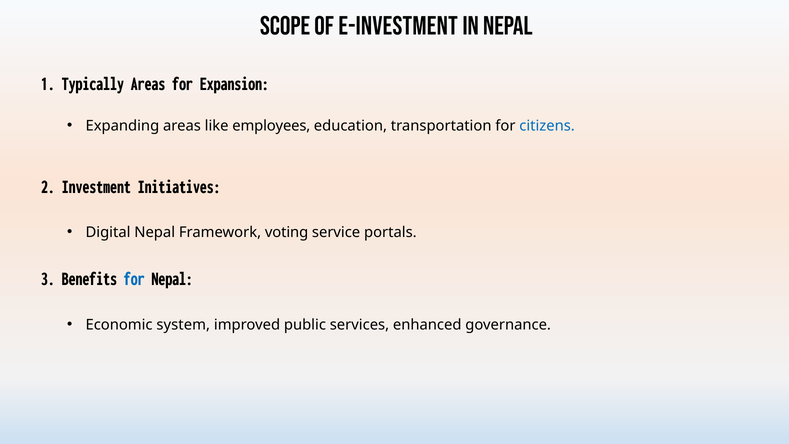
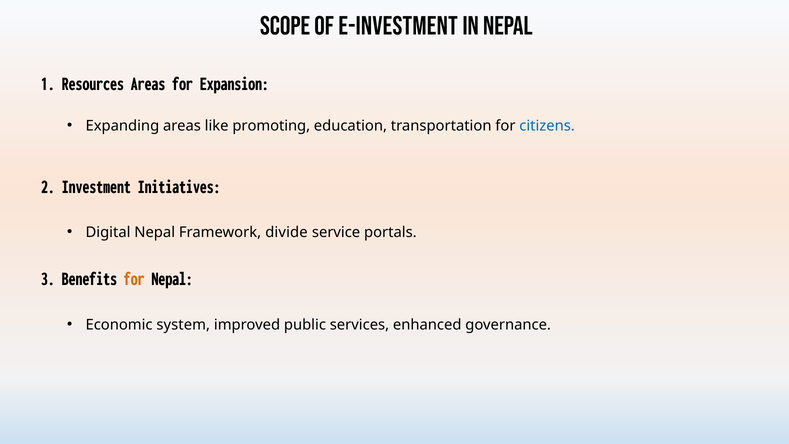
Typically: Typically -> Resources
employees: employees -> promoting
voting: voting -> divide
for at (134, 279) colour: blue -> orange
